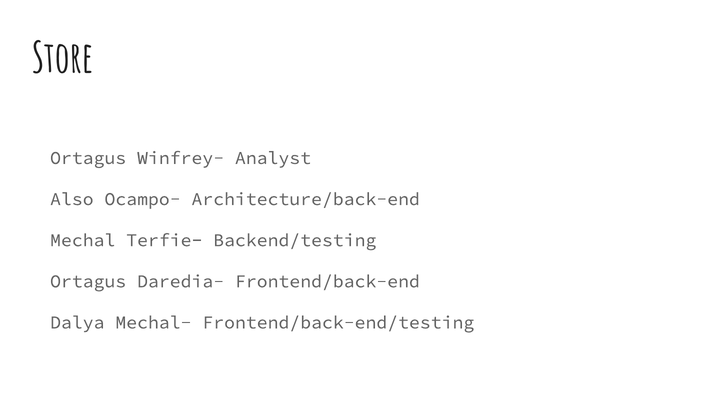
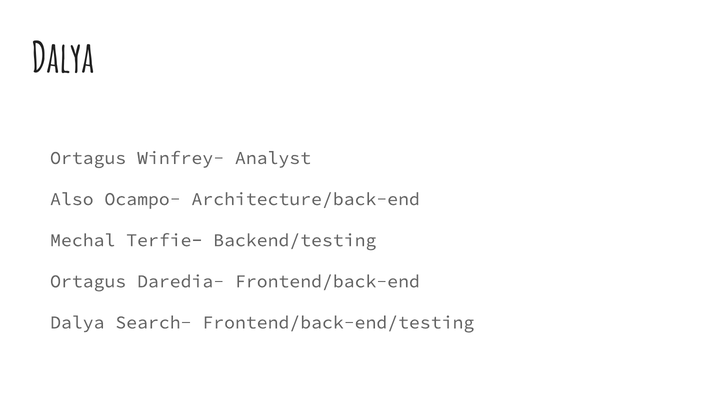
Store at (63, 59): Store -> Dalya
Mechal-: Mechal- -> Search-
